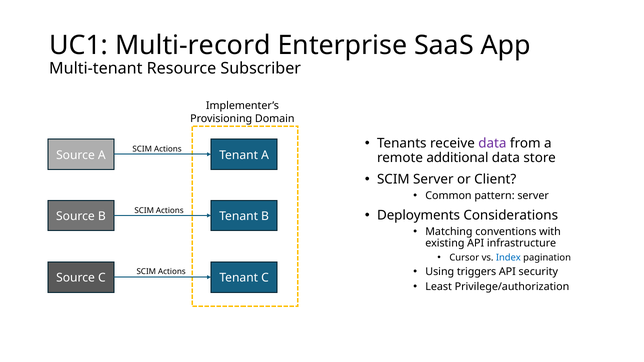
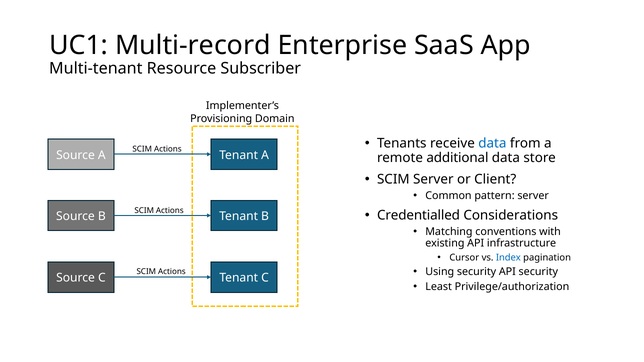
data at (492, 144) colour: purple -> blue
Deployments: Deployments -> Credentialled
Using triggers: triggers -> security
